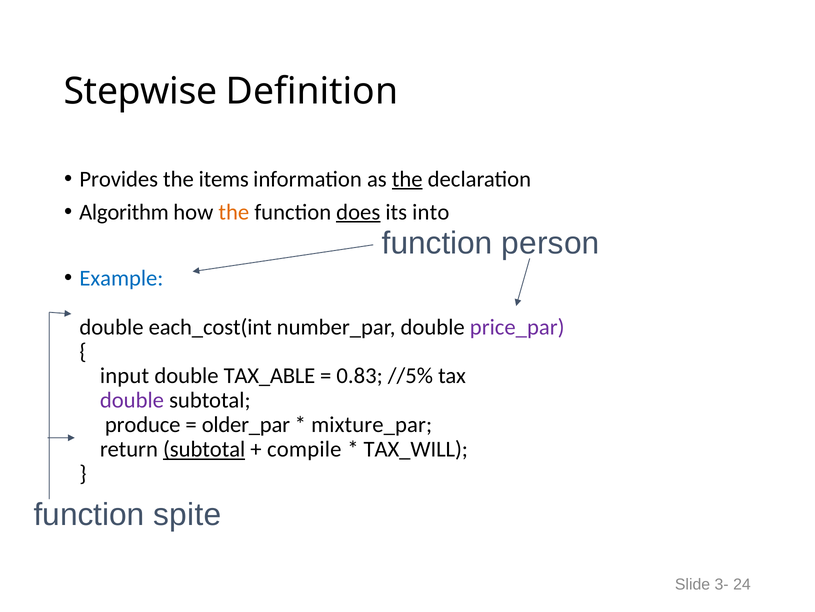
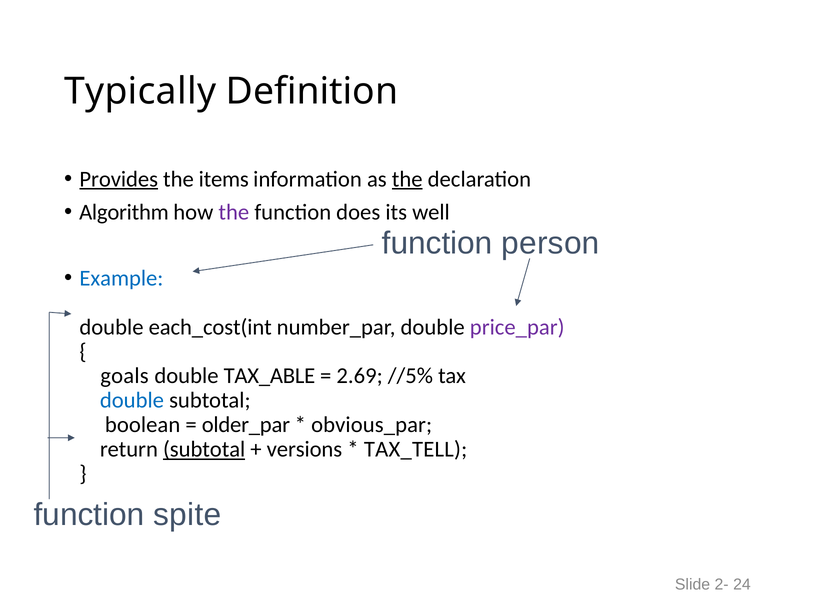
Stepwise: Stepwise -> Typically
Provides underline: none -> present
the at (234, 212) colour: orange -> purple
does underline: present -> none
into: into -> well
input: input -> goals
0.83: 0.83 -> 2.69
double at (132, 400) colour: purple -> blue
produce: produce -> boolean
mixture_par: mixture_par -> obvious_par
compile: compile -> versions
TAX_WILL: TAX_WILL -> TAX_TELL
3-: 3- -> 2-
